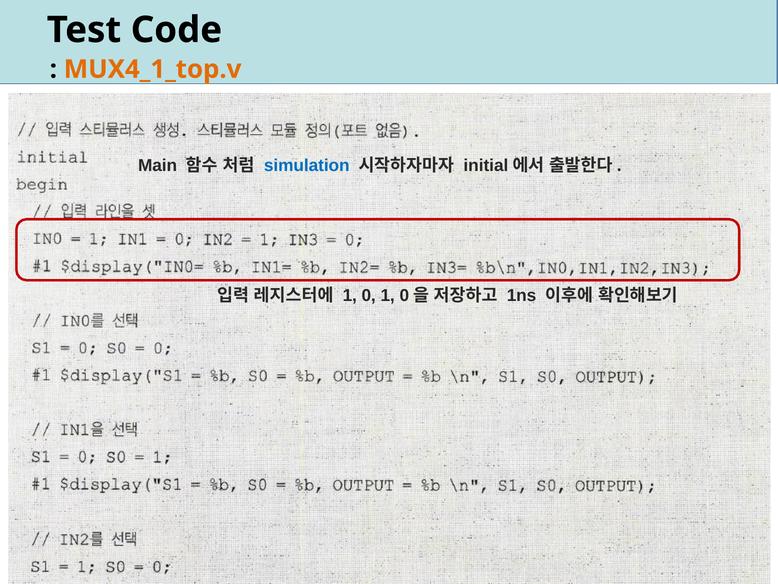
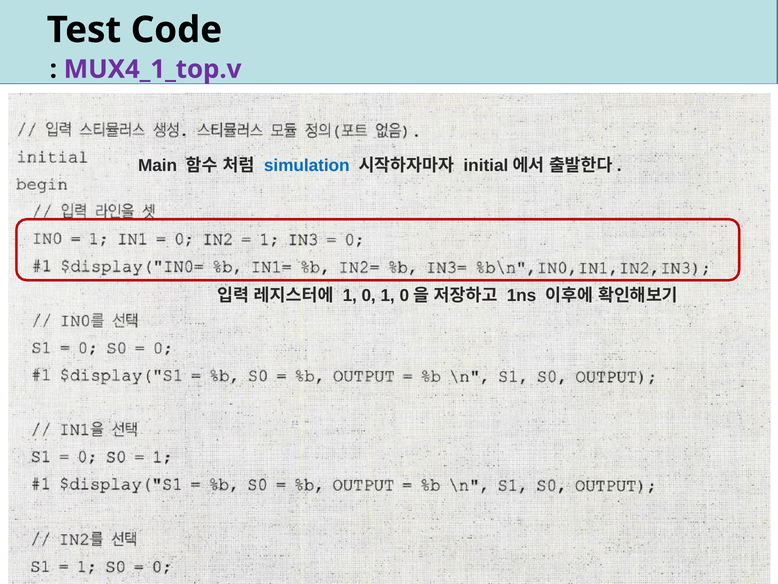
MUX4_1_top.v colour: orange -> purple
